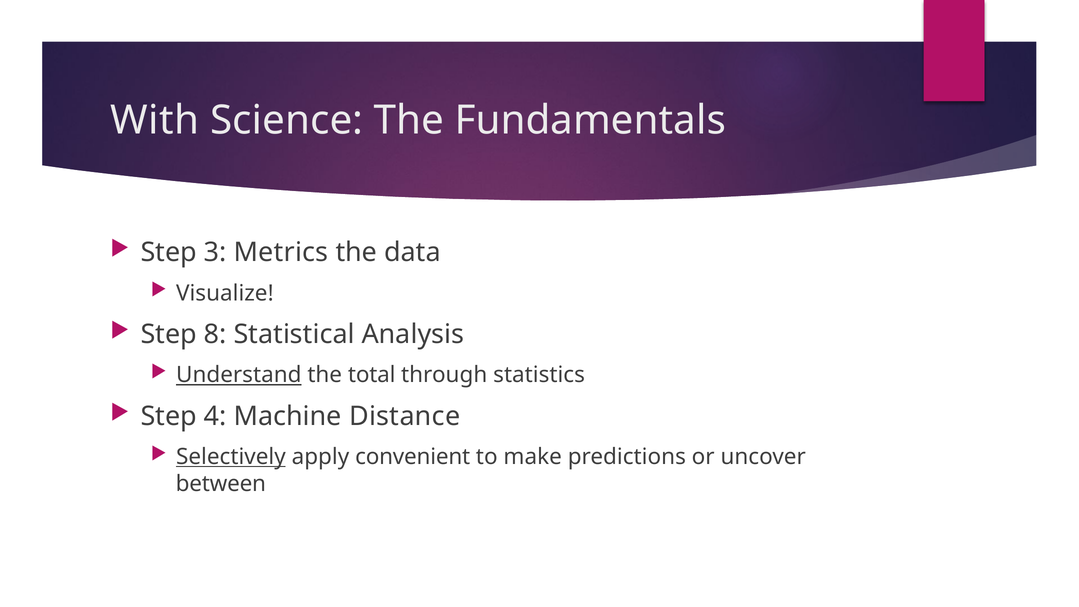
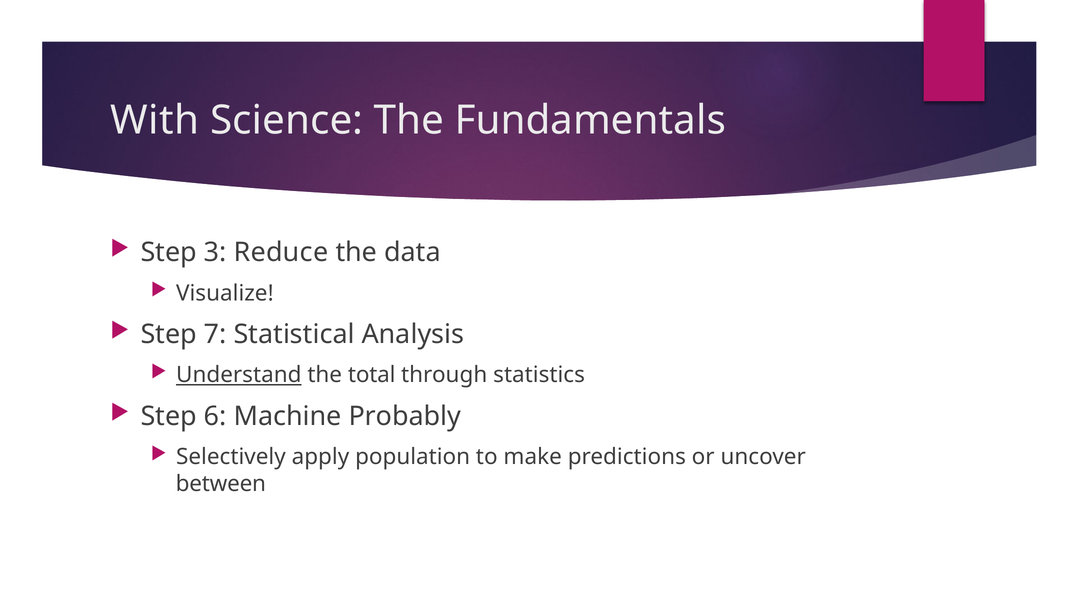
Metrics: Metrics -> Reduce
8: 8 -> 7
4: 4 -> 6
Distance: Distance -> Probably
Selectively underline: present -> none
convenient: convenient -> population
